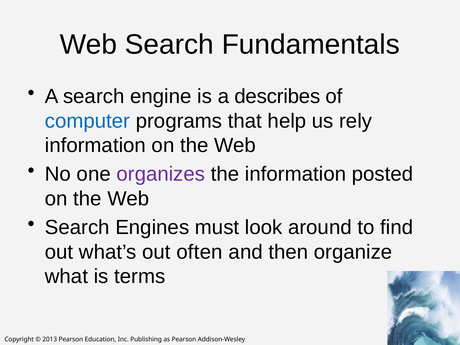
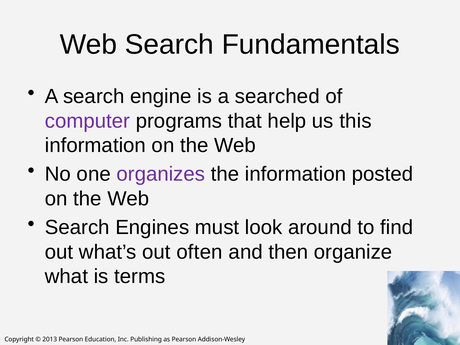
describes: describes -> searched
computer colour: blue -> purple
rely: rely -> this
